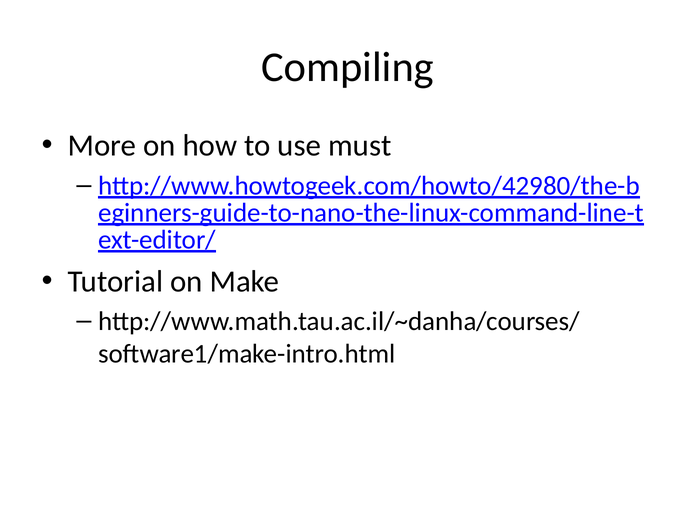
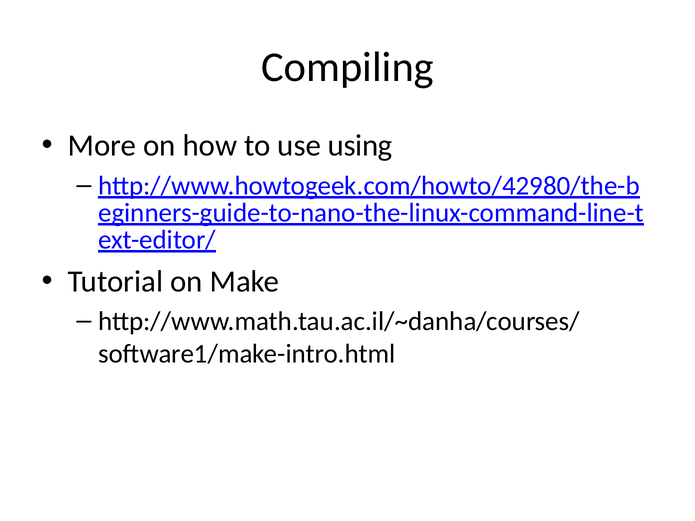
must: must -> using
